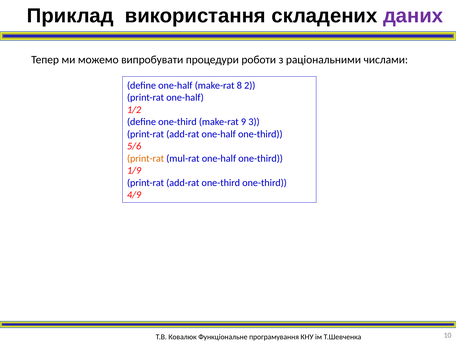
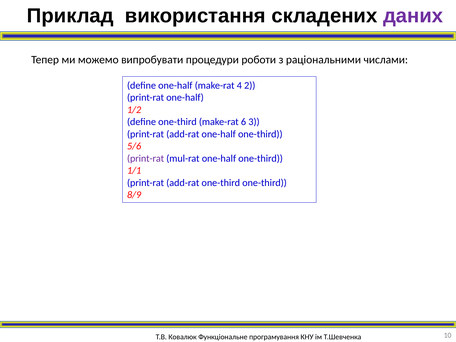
8: 8 -> 4
9: 9 -> 6
print-rat at (146, 158) colour: orange -> purple
1/9: 1/9 -> 1/1
4/9: 4/9 -> 8/9
